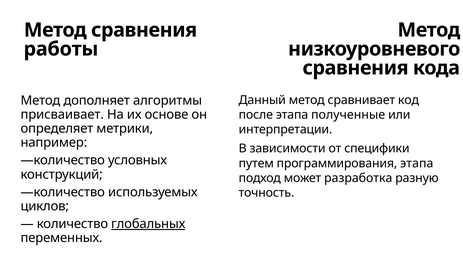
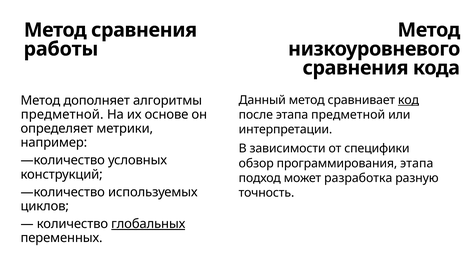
код underline: none -> present
присваивает at (62, 115): присваивает -> предметной
этапа полученные: полученные -> предметной
путем: путем -> обзор
